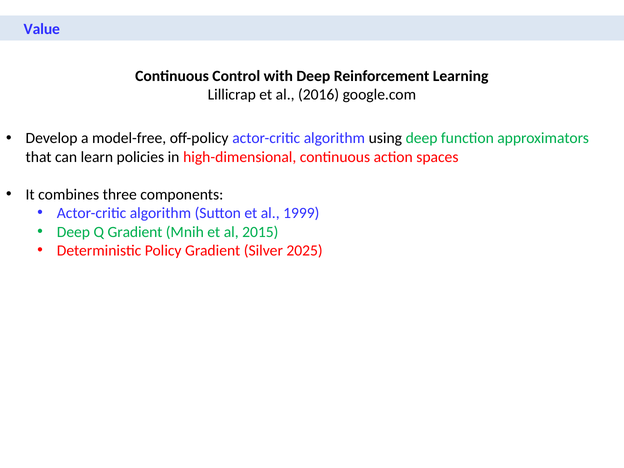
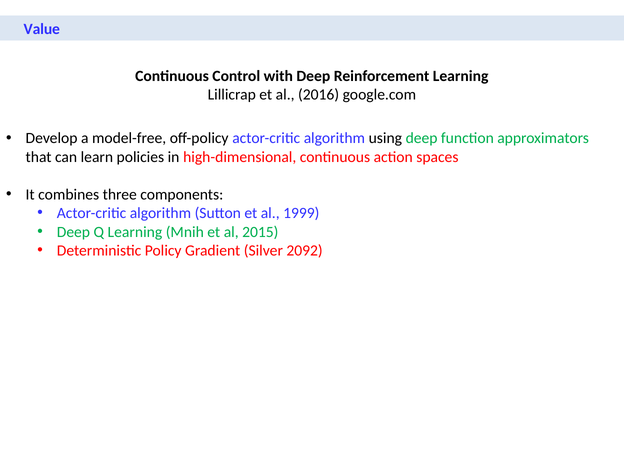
Q Gradient: Gradient -> Learning
2025: 2025 -> 2092
